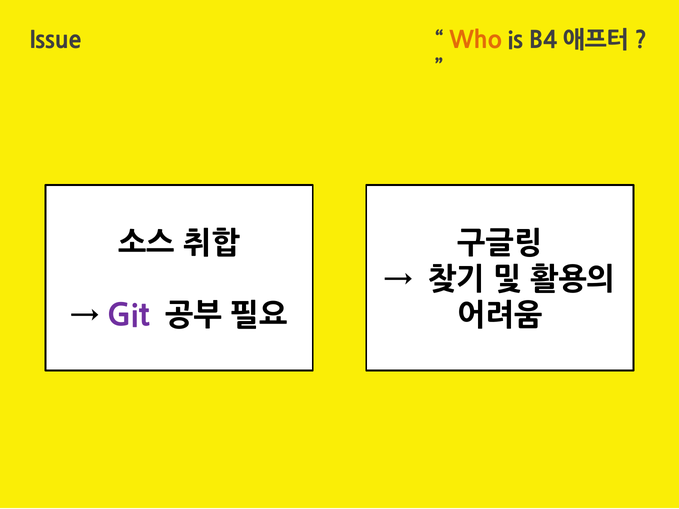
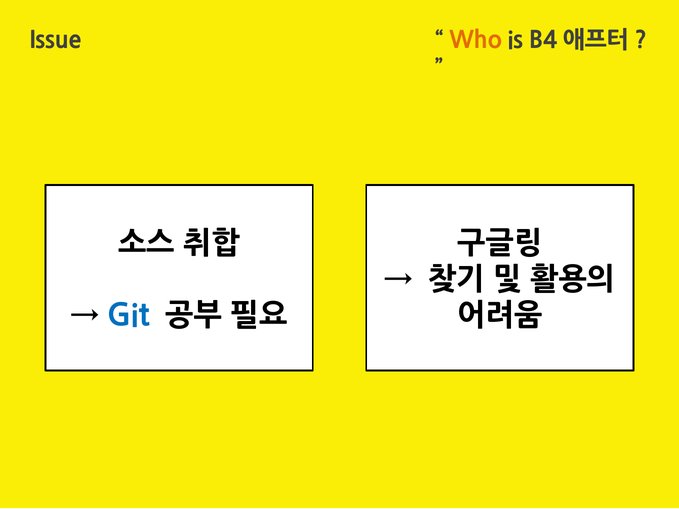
Git colour: purple -> blue
